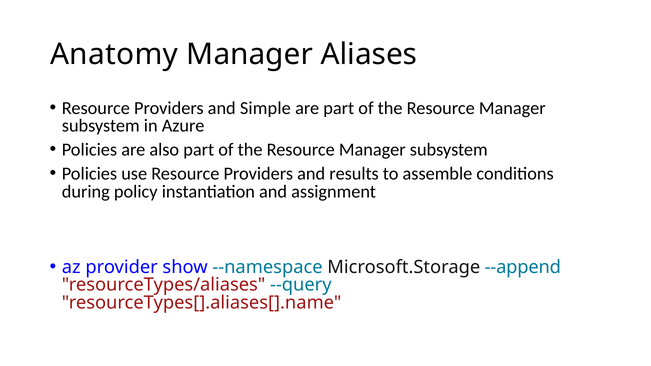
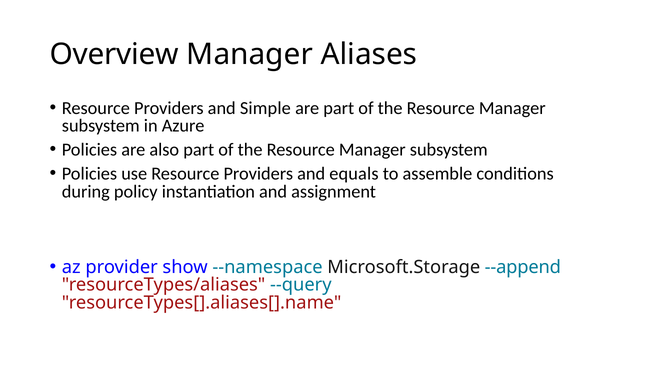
Anatomy: Anatomy -> Overview
results: results -> equals
